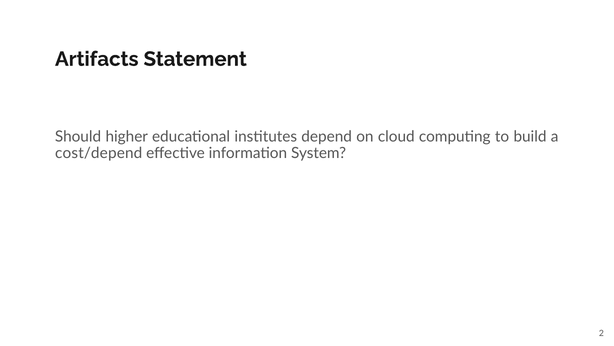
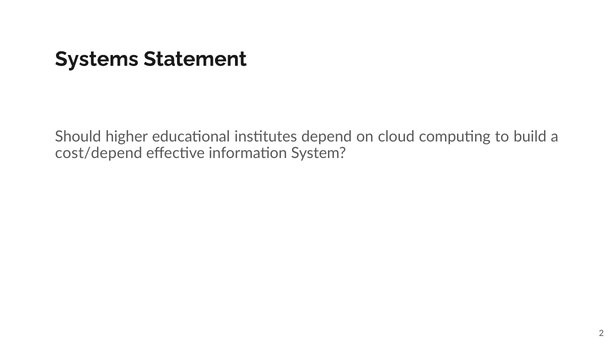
Artifacts: Artifacts -> Systems
